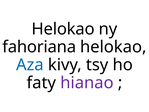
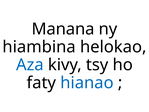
Helokao at (63, 29): Helokao -> Manana
fahoriana: fahoriana -> hiambina
hianao colour: purple -> blue
